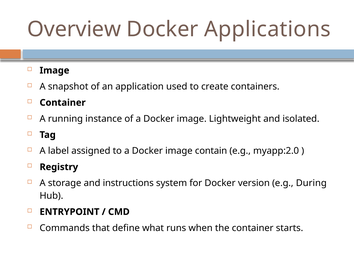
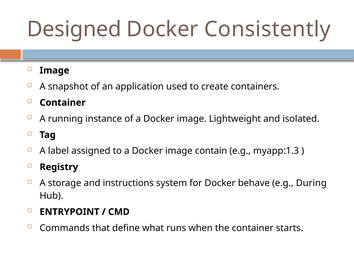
Overview: Overview -> Designed
Applications: Applications -> Consistently
myapp:2.0: myapp:2.0 -> myapp:1.3
version: version -> behave
